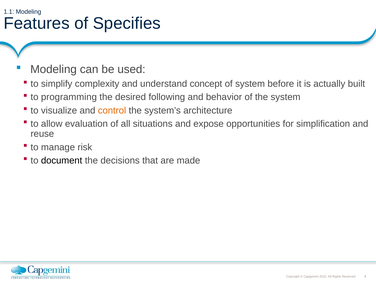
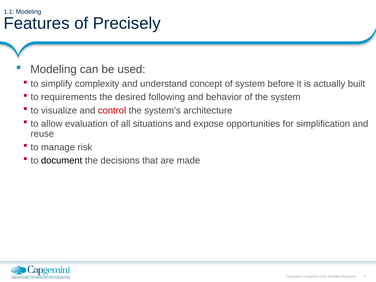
Specifies: Specifies -> Precisely
programming: programming -> requirements
control colour: orange -> red
